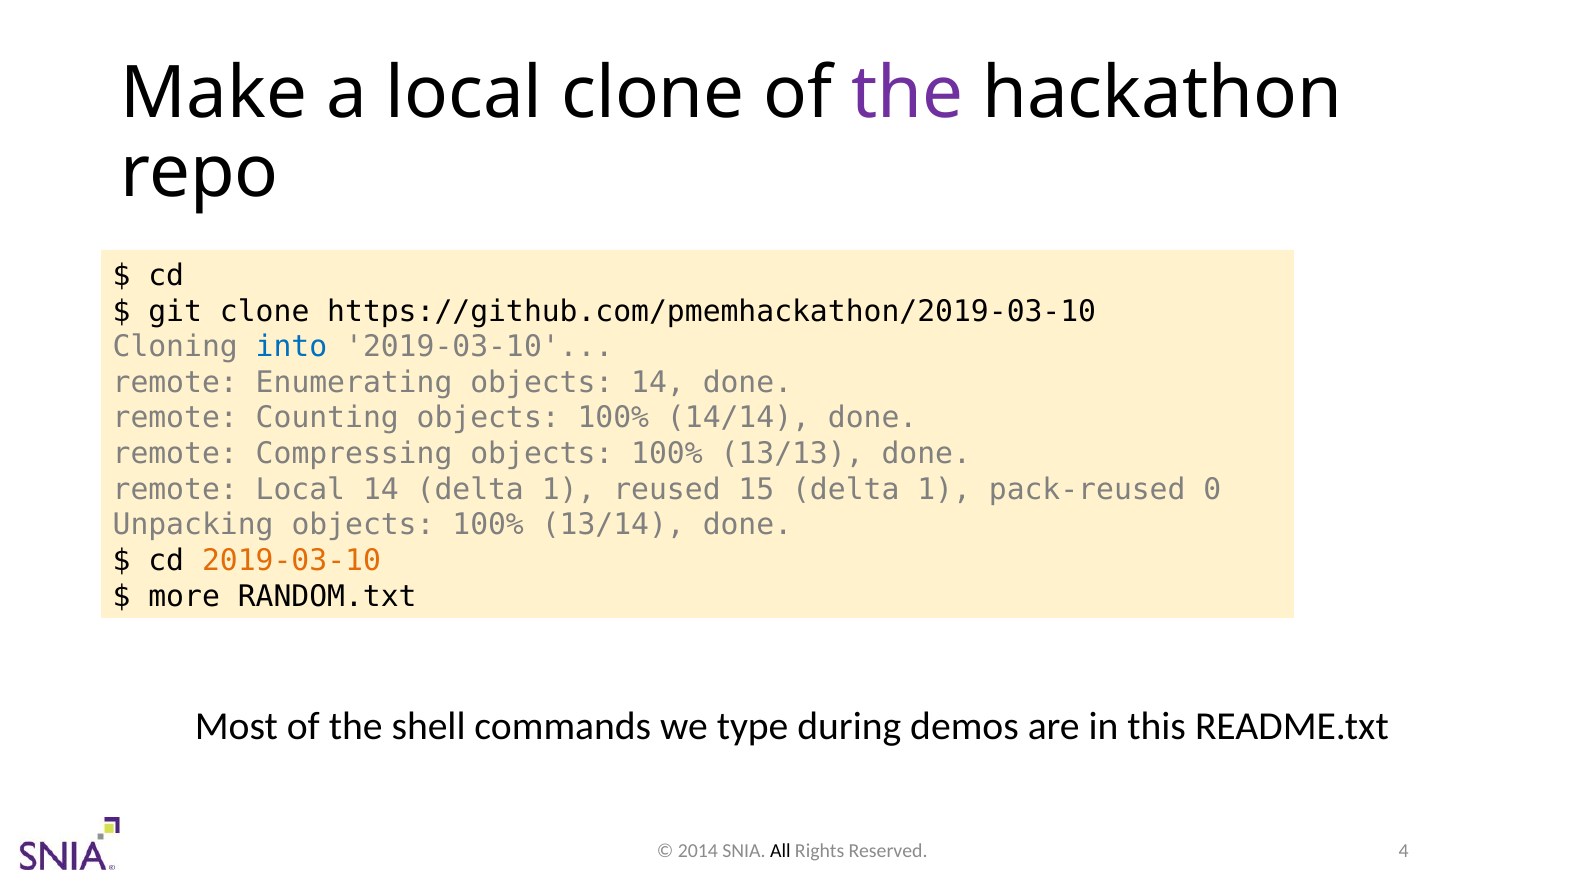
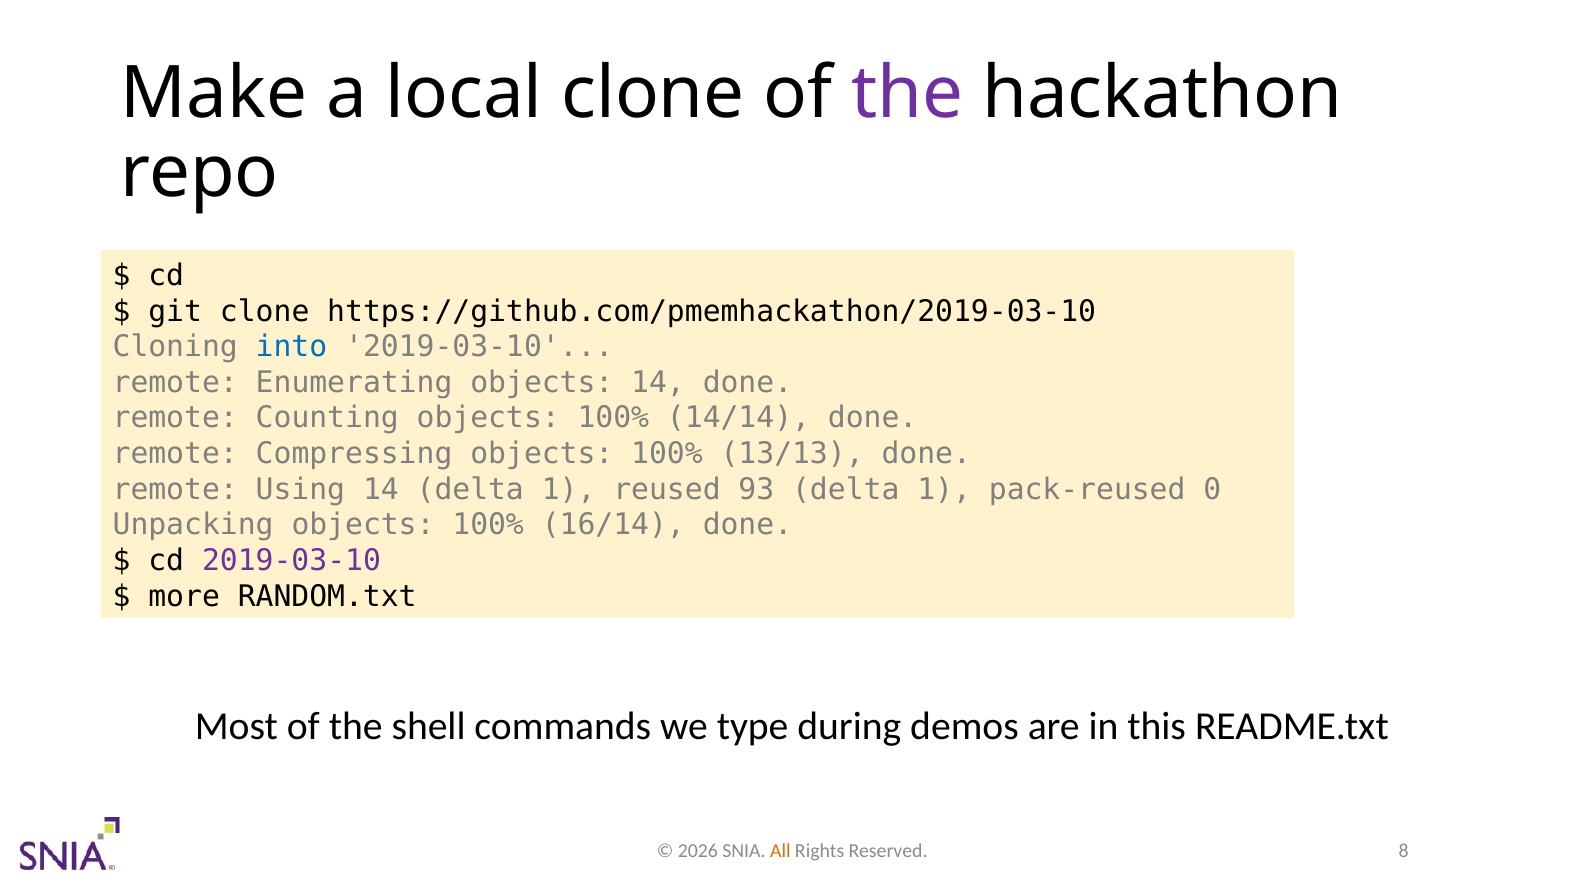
remote Local: Local -> Using
15: 15 -> 93
13/14: 13/14 -> 16/14
2019-03-10 at (291, 561) colour: orange -> purple
2014: 2014 -> 2026
All colour: black -> orange
4: 4 -> 8
